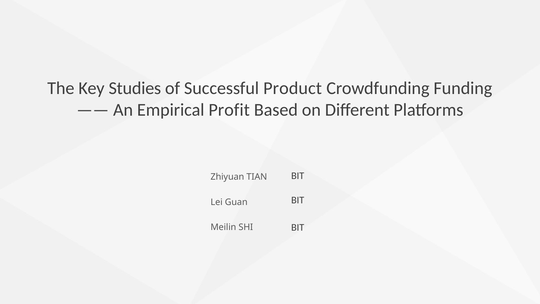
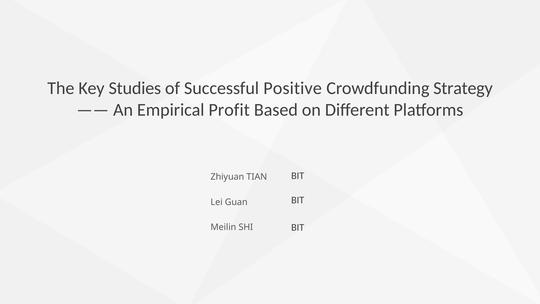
Product: Product -> Positive
Funding: Funding -> Strategy
